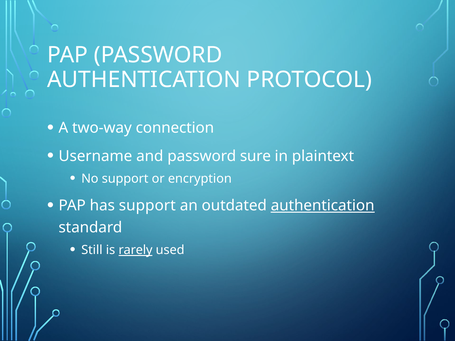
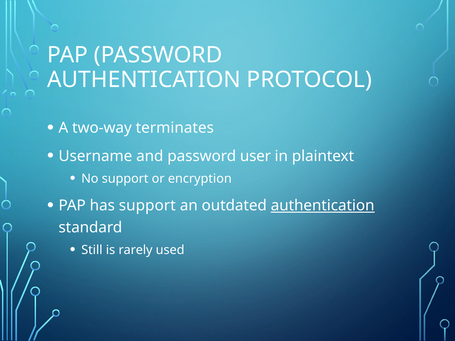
connection: connection -> terminates
sure: sure -> user
rarely underline: present -> none
